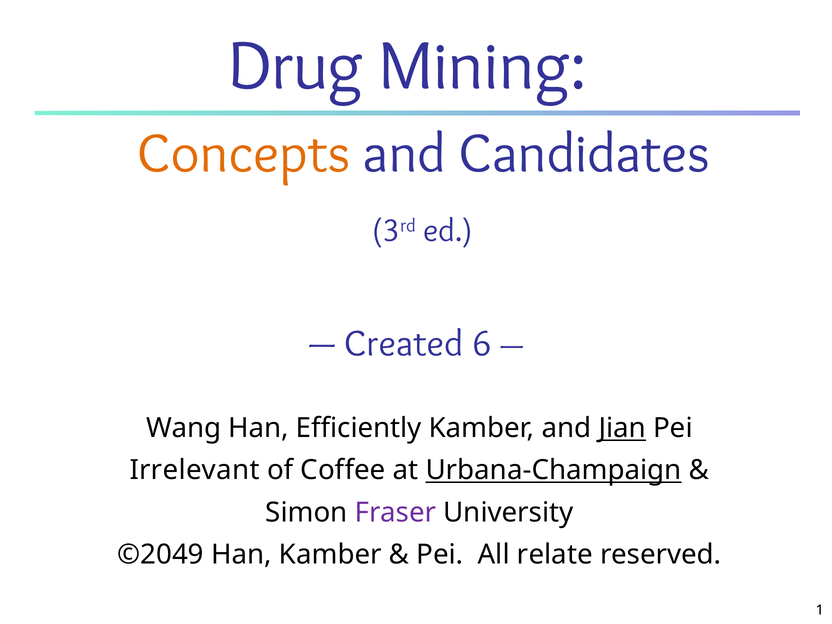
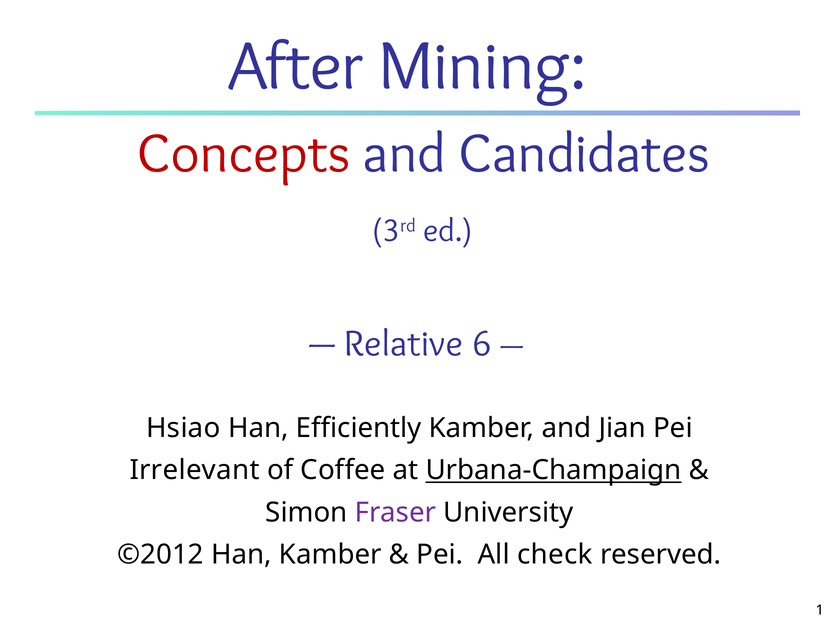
Drug: Drug -> After
Concepts colour: orange -> red
Created: Created -> Relative
Wang: Wang -> Hsiao
Jian underline: present -> none
©2049: ©2049 -> ©2012
relate: relate -> check
